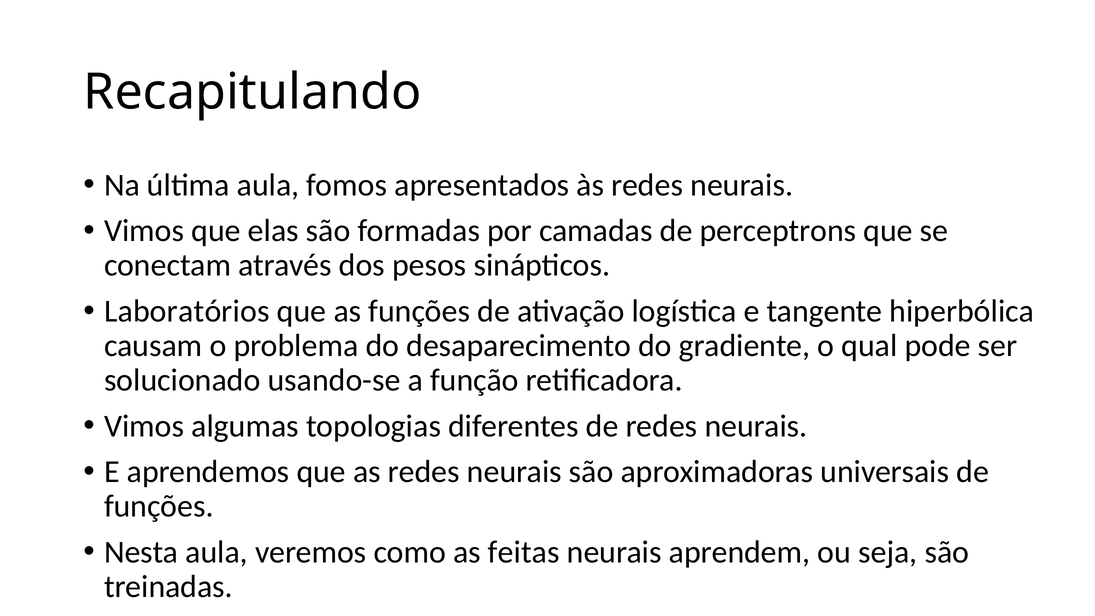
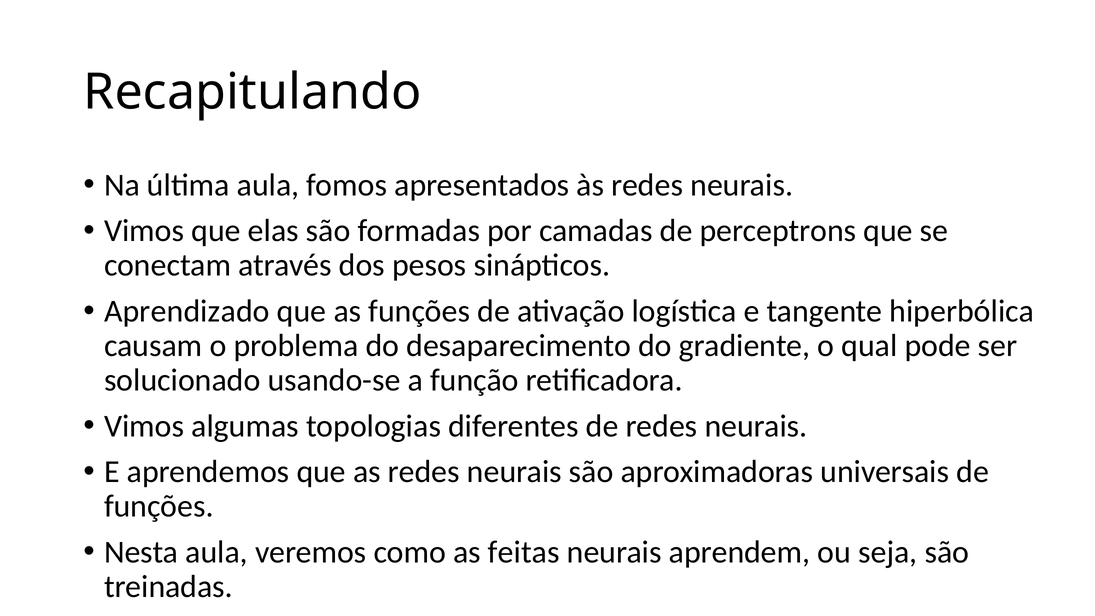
Laboratórios: Laboratórios -> Aprendizado
